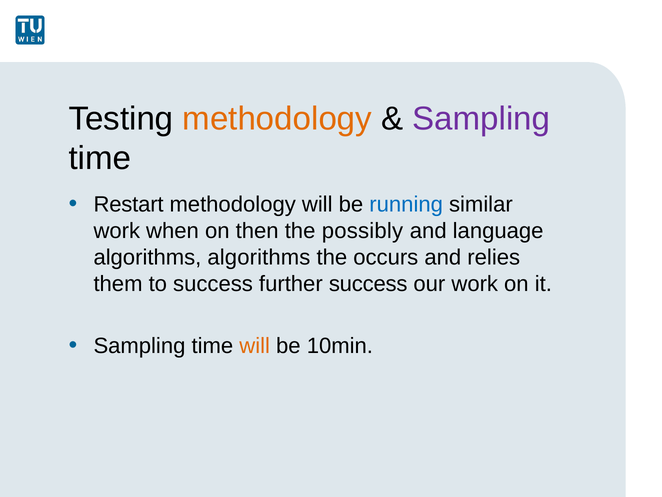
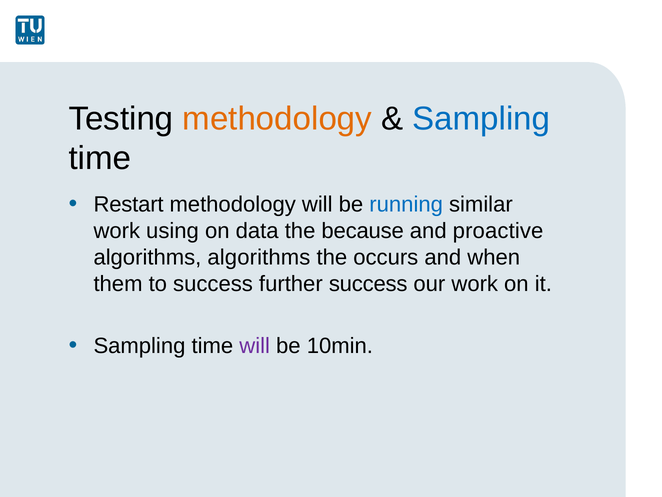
Sampling at (481, 119) colour: purple -> blue
when: when -> using
then: then -> data
possibly: possibly -> because
language: language -> proactive
relies: relies -> when
will at (255, 346) colour: orange -> purple
